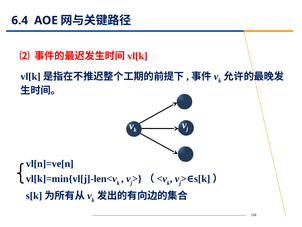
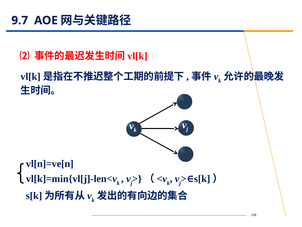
6.4: 6.4 -> 9.7
